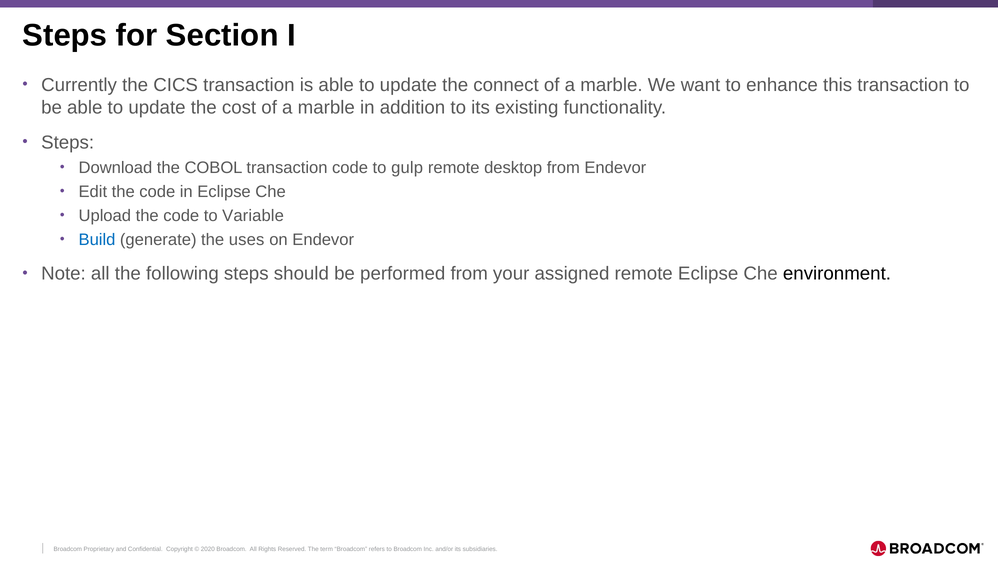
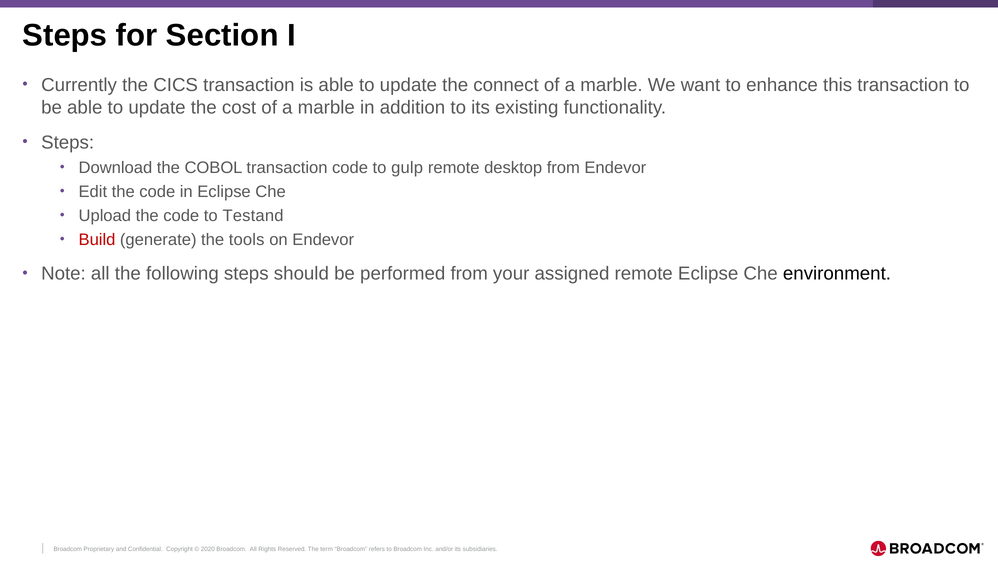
Variable: Variable -> Testand
Build colour: blue -> red
uses: uses -> tools
